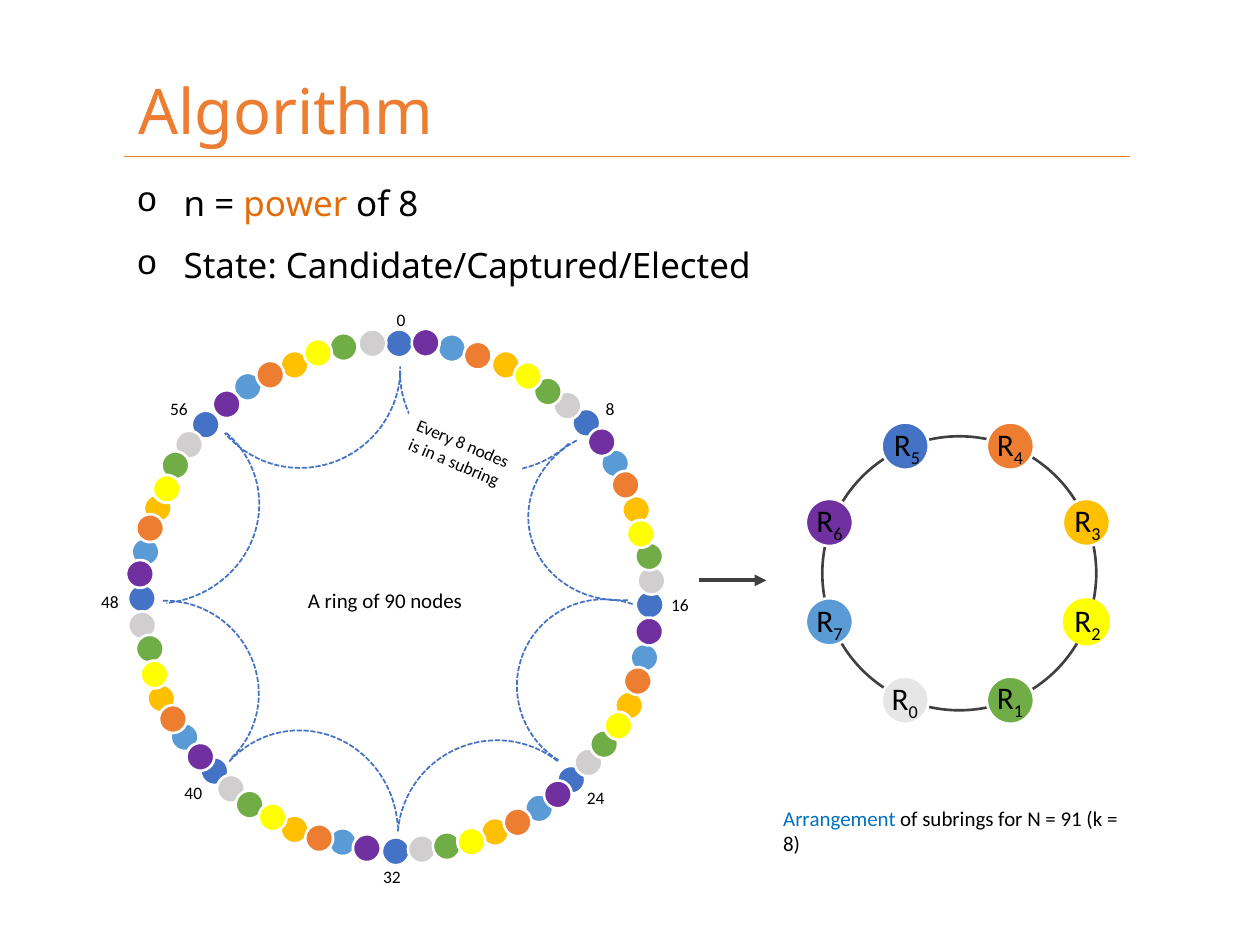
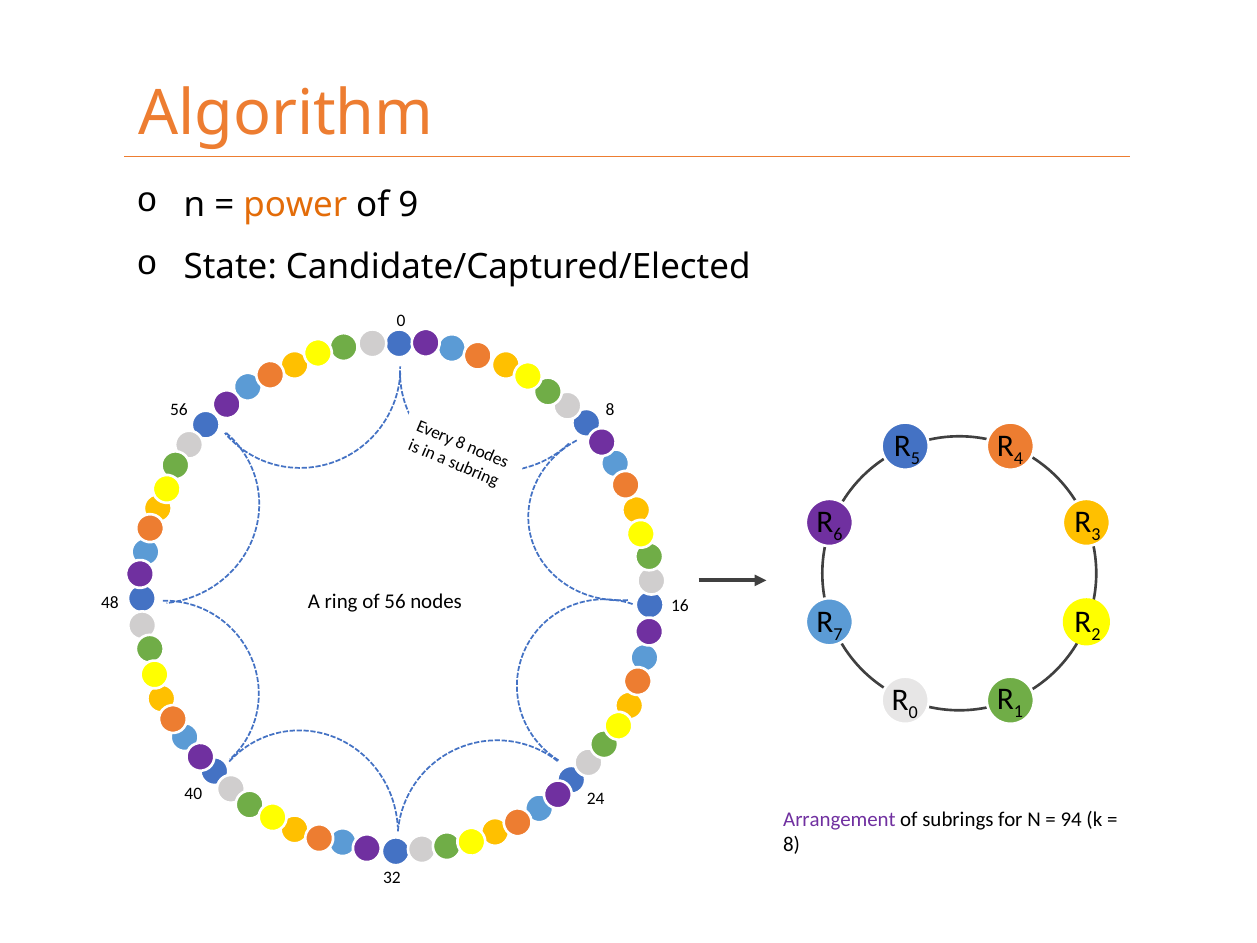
of 8: 8 -> 9
of 90: 90 -> 56
Arrangement colour: blue -> purple
91: 91 -> 94
